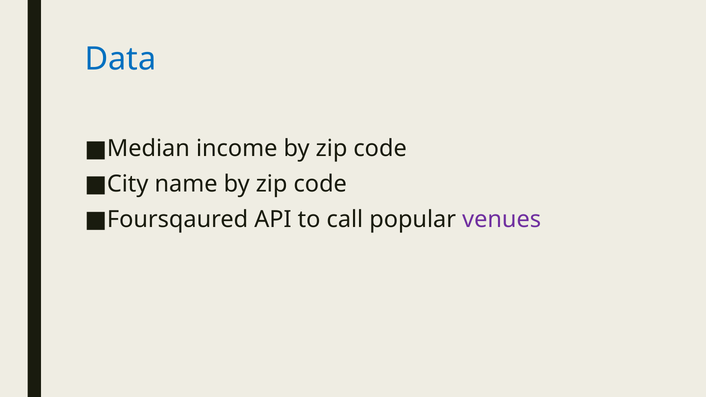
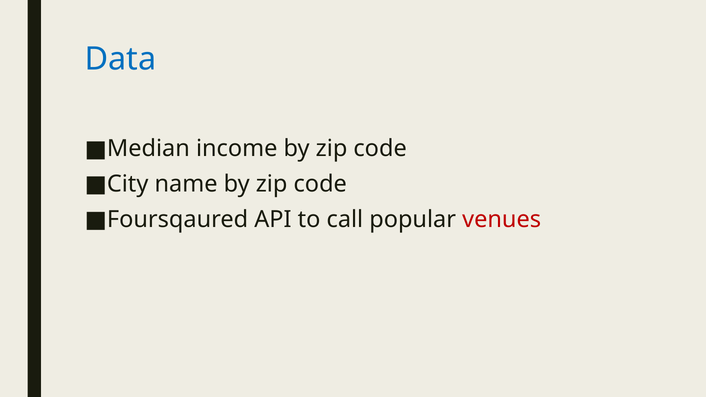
venues colour: purple -> red
